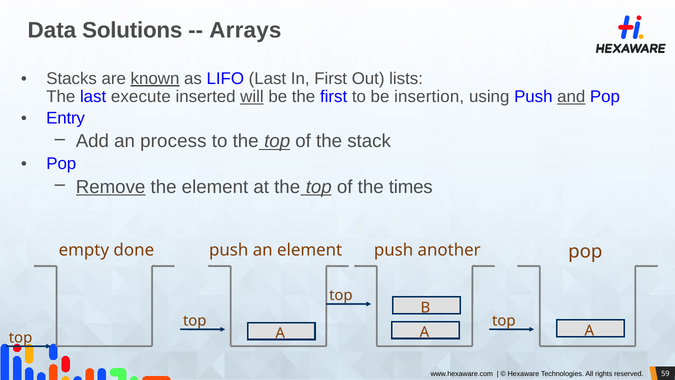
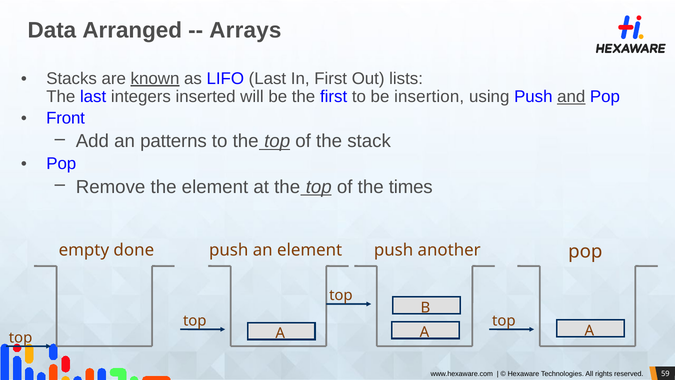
Solutions: Solutions -> Arranged
execute: execute -> integers
will underline: present -> none
Entry: Entry -> Front
process: process -> patterns
Remove underline: present -> none
